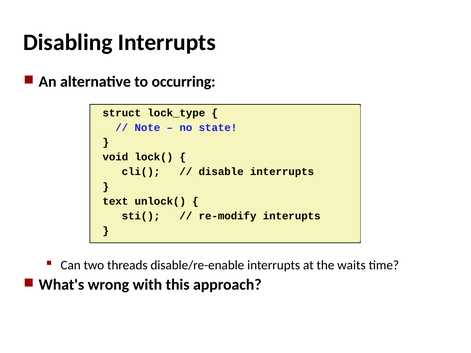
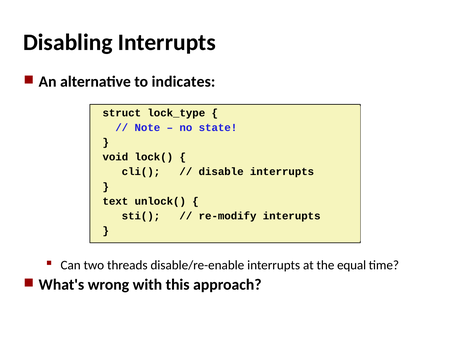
occurring: occurring -> indicates
waits: waits -> equal
